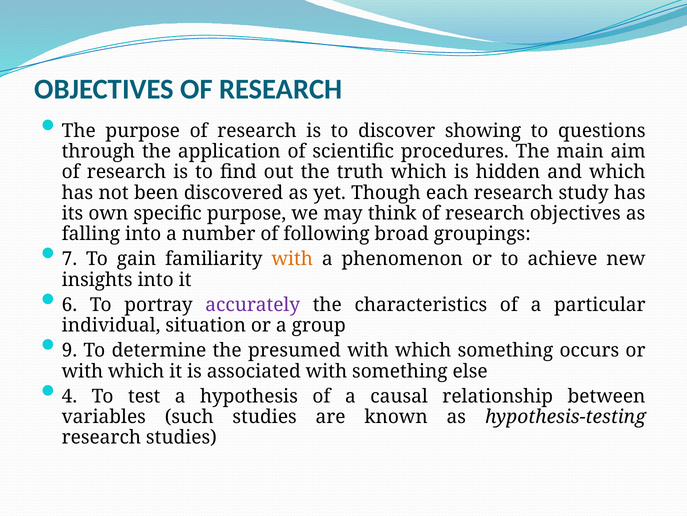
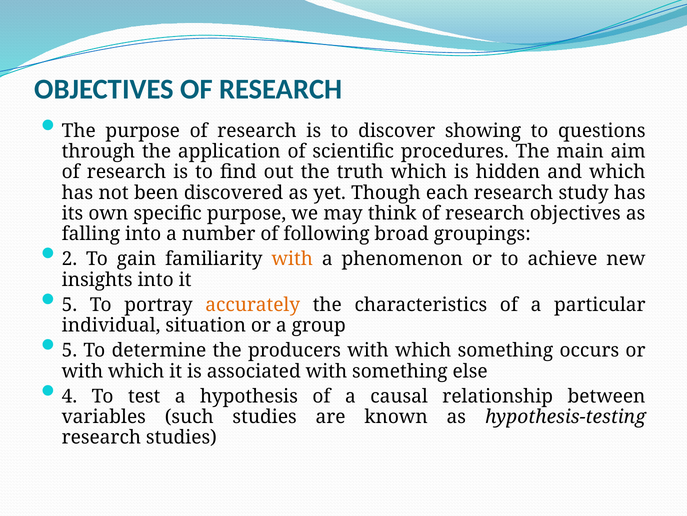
7: 7 -> 2
6 at (69, 304): 6 -> 5
accurately colour: purple -> orange
9 at (69, 350): 9 -> 5
presumed: presumed -> producers
